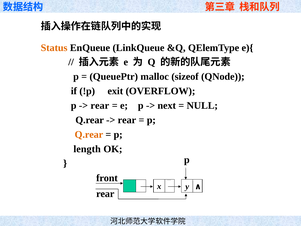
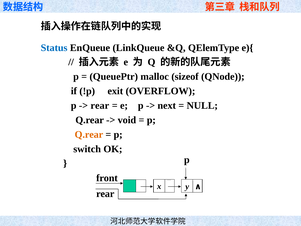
Status colour: orange -> blue
rear at (127, 120): rear -> void
length: length -> switch
